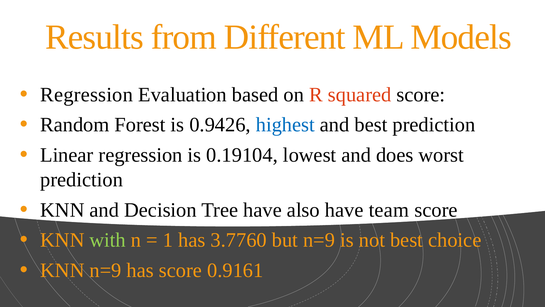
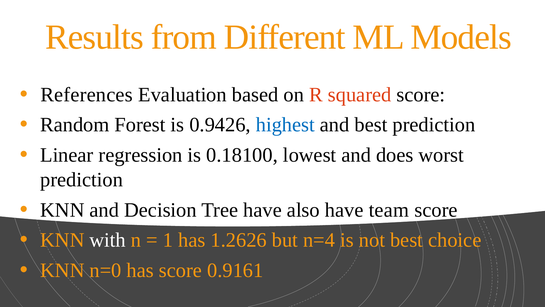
Regression at (87, 95): Regression -> References
0.19104: 0.19104 -> 0.18100
with colour: light green -> white
3.7760: 3.7760 -> 1.2626
but n=9: n=9 -> n=4
KNN n=9: n=9 -> n=0
